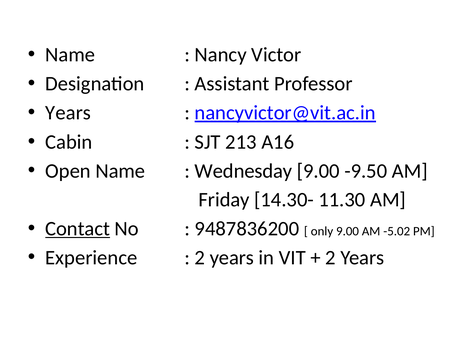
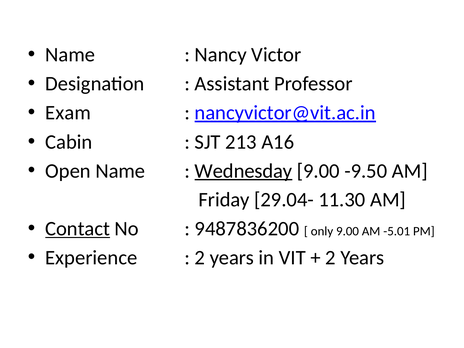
Years at (68, 113): Years -> Exam
Wednesday underline: none -> present
14.30-: 14.30- -> 29.04-
-5.02: -5.02 -> -5.01
